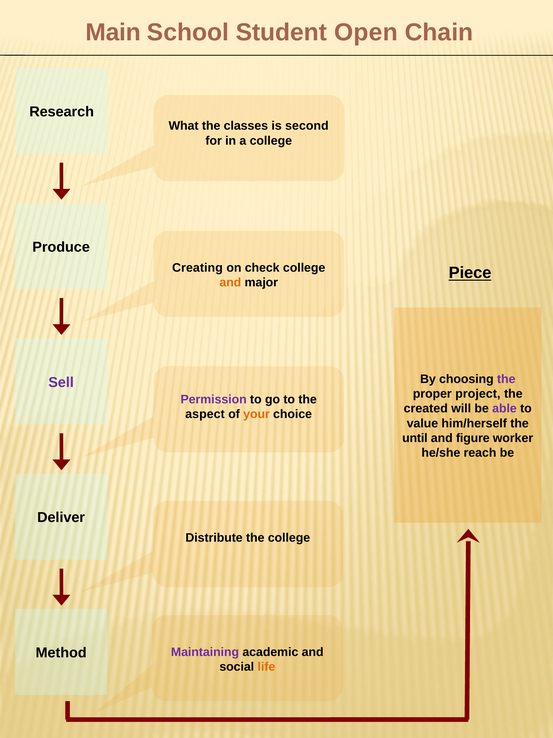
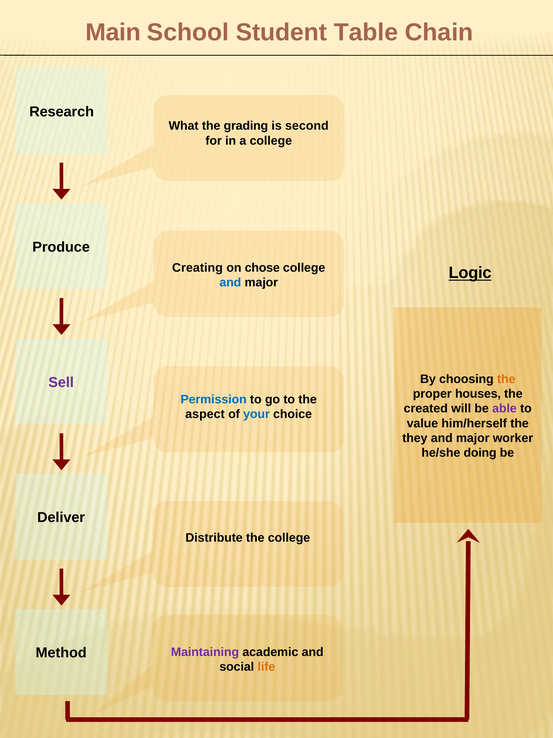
Open: Open -> Table
classes: classes -> grading
check: check -> chose
Piece: Piece -> Logic
and at (230, 282) colour: orange -> blue
the at (506, 379) colour: purple -> orange
project: project -> houses
Permission colour: purple -> blue
your colour: orange -> blue
until: until -> they
figure at (473, 438): figure -> major
reach: reach -> doing
